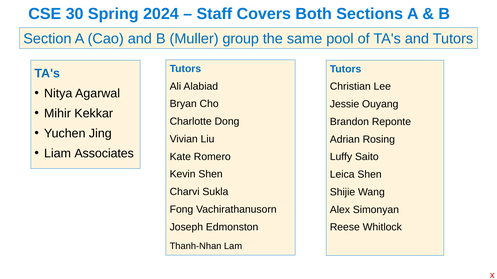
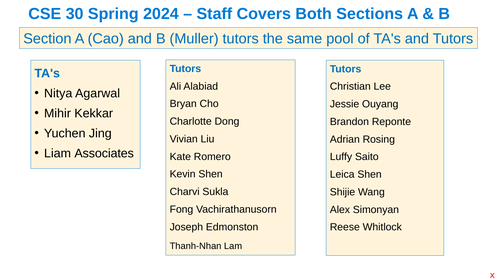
Muller group: group -> tutors
